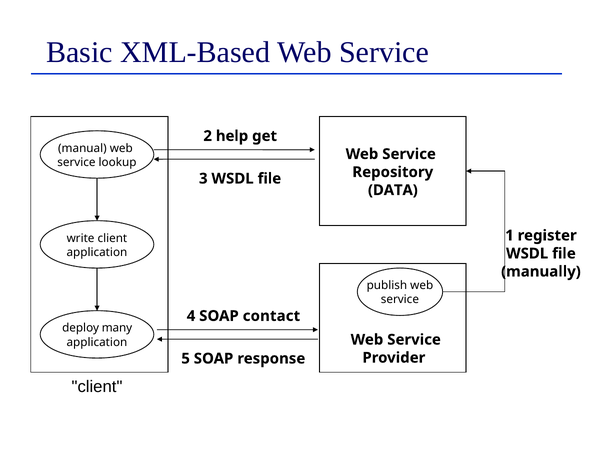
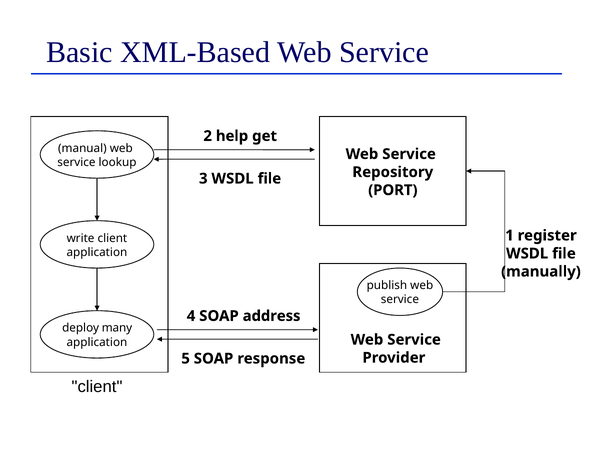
DATA: DATA -> PORT
contact: contact -> address
